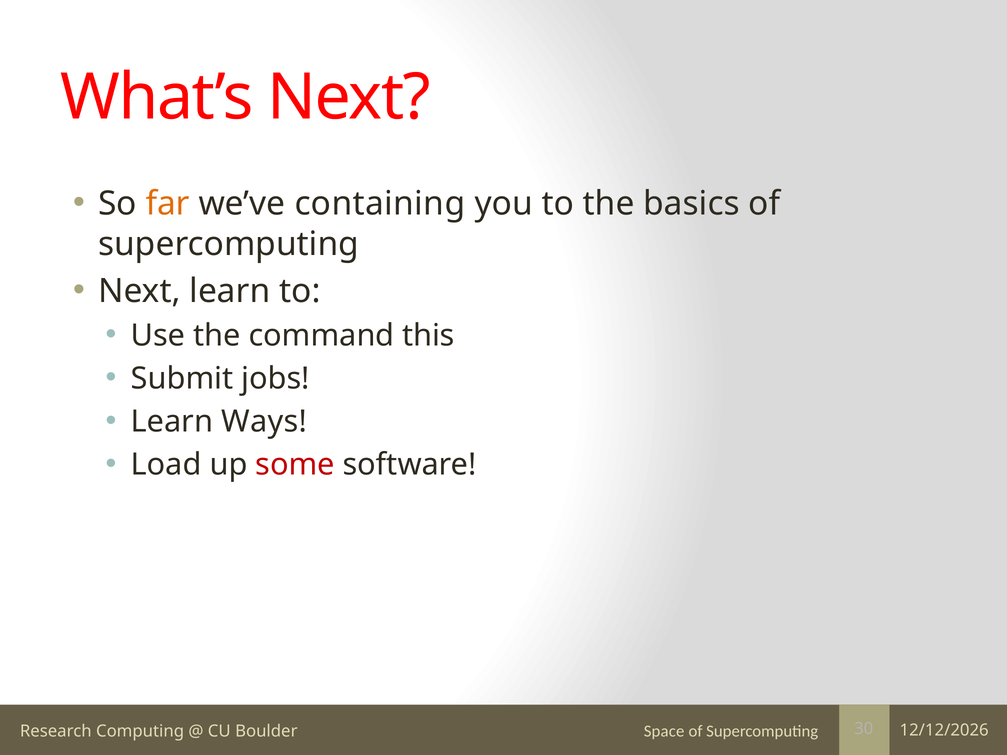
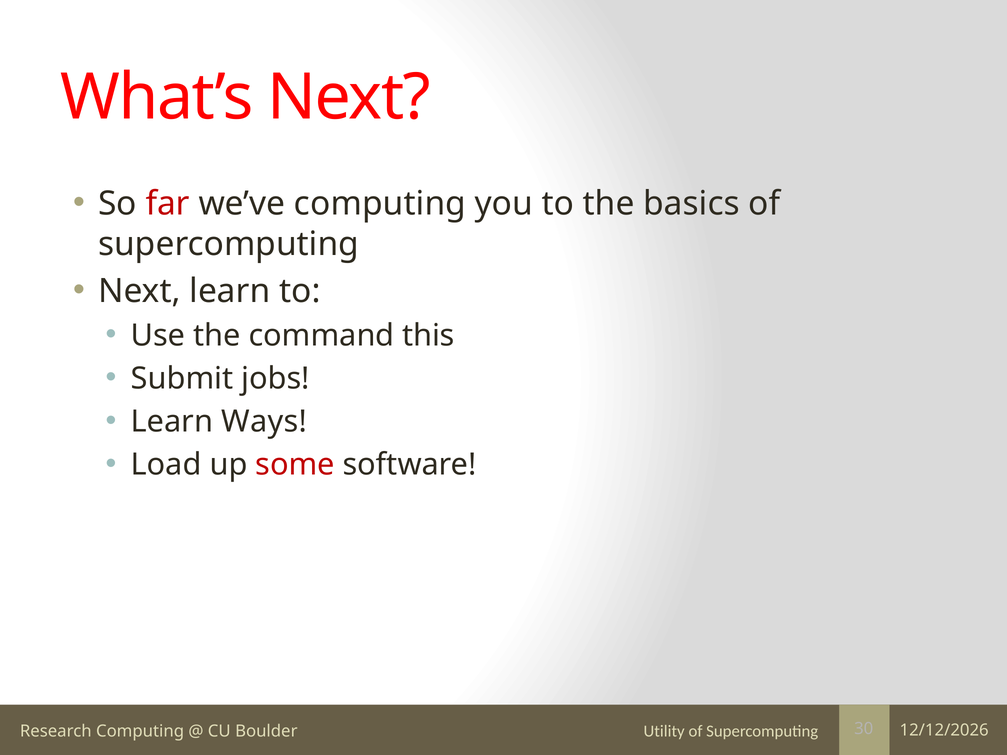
far colour: orange -> red
we’ve containing: containing -> computing
Space: Space -> Utility
